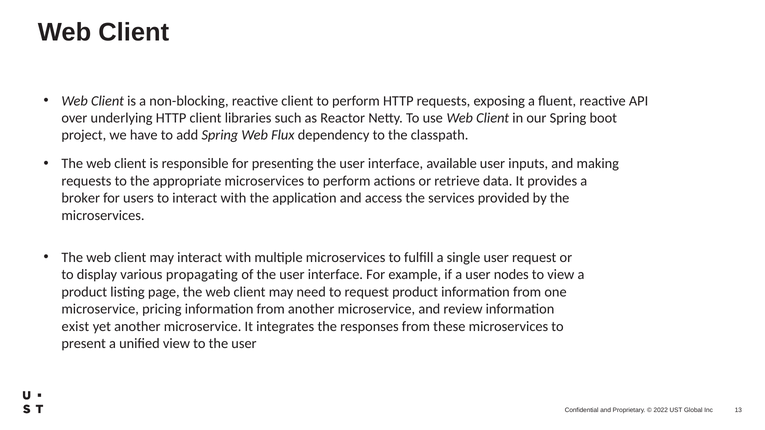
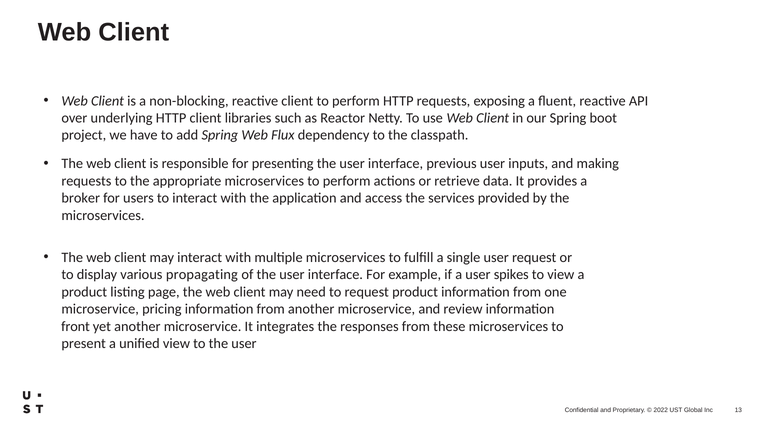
available: available -> previous
nodes: nodes -> spikes
exist: exist -> front
